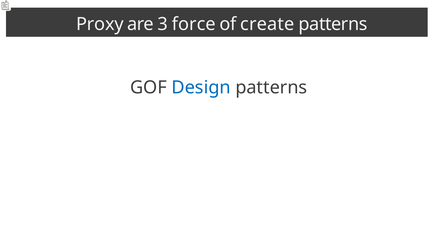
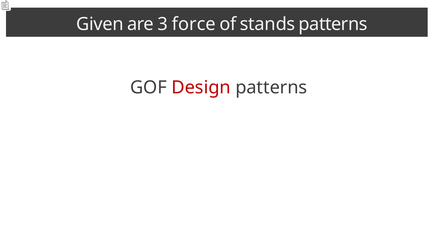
Proxy: Proxy -> Given
create: create -> stands
Design colour: blue -> red
